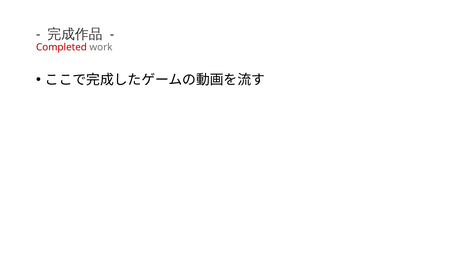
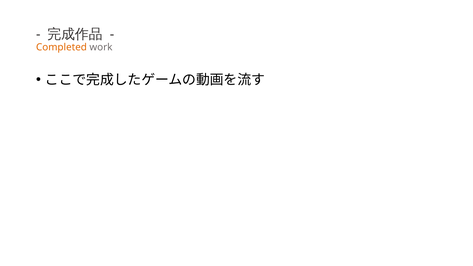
Completed colour: red -> orange
